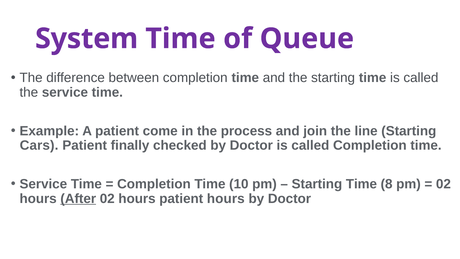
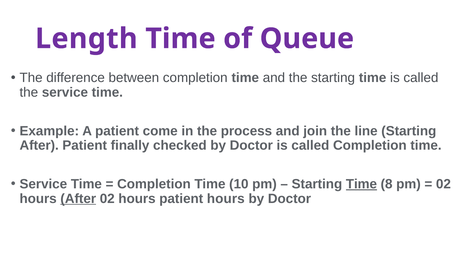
System: System -> Length
Cars at (39, 145): Cars -> After
Time at (361, 184) underline: none -> present
